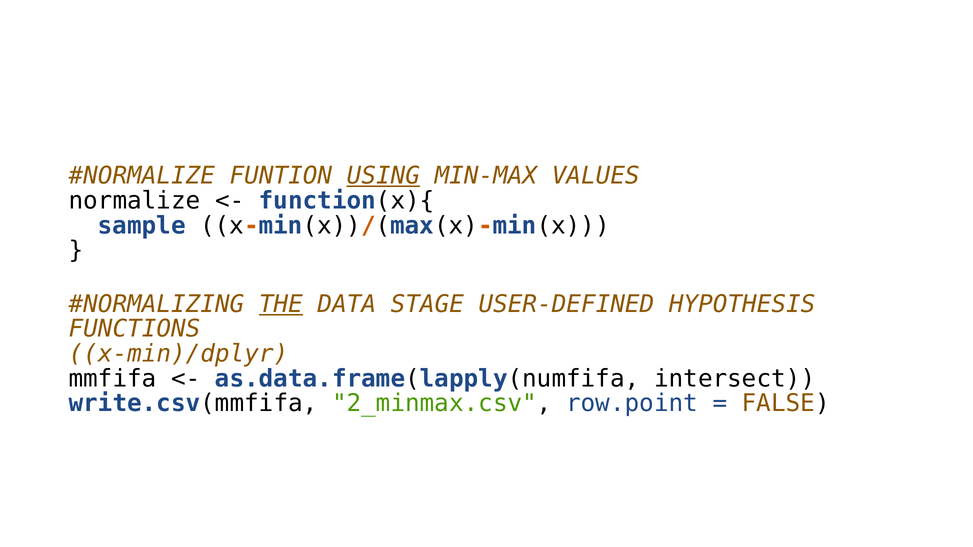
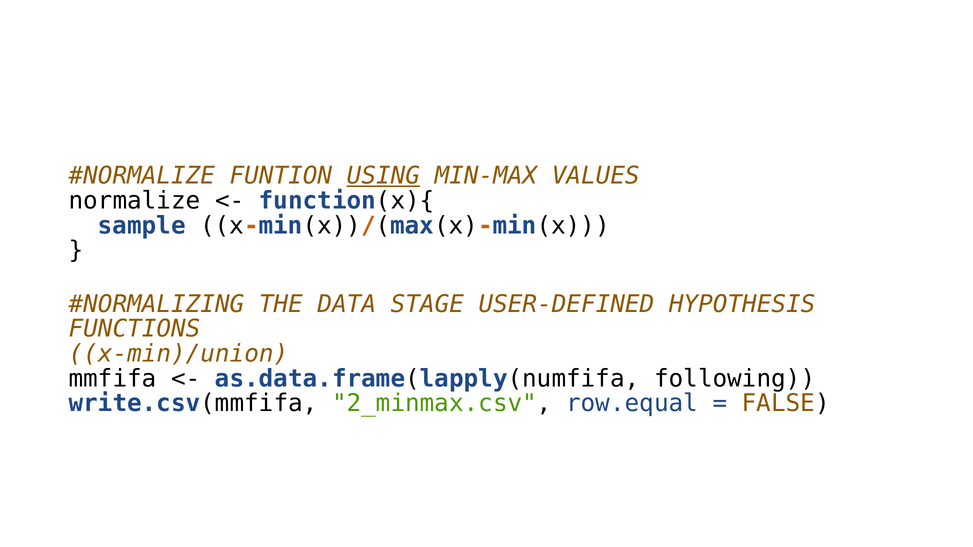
THE underline: present -> none
x-min)/dplyr: x-min)/dplyr -> x-min)/union
intersect: intersect -> following
row.point: row.point -> row.equal
